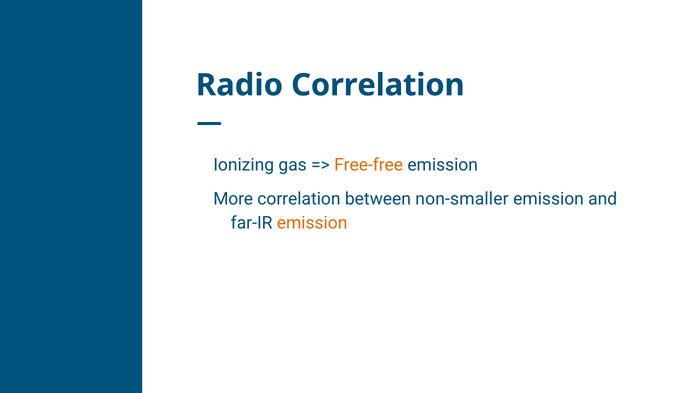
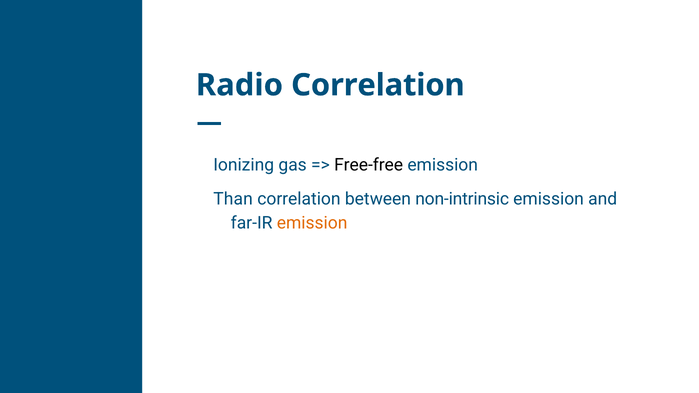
Free-free colour: orange -> black
More: More -> Than
non-smaller: non-smaller -> non-intrinsic
